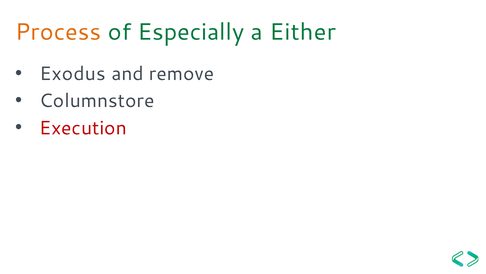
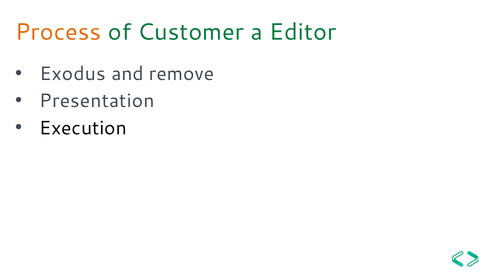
Especially: Especially -> Customer
Either: Either -> Editor
Columnstore: Columnstore -> Presentation
Execution colour: red -> black
